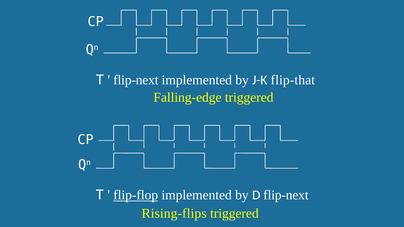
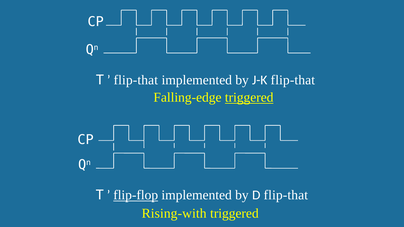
flip-next at (136, 80): flip-next -> flip-that
triggered at (249, 98) underline: none -> present
D flip-next: flip-next -> flip-that
Rising-flips: Rising-flips -> Rising-with
